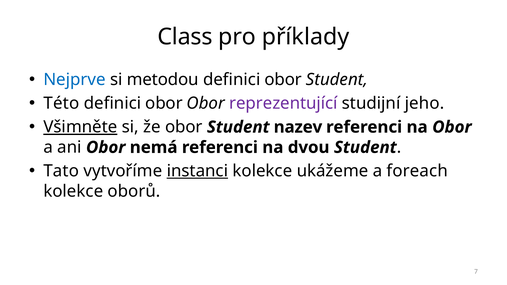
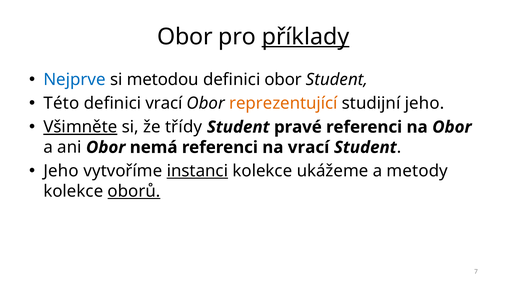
Class at (185, 37): Class -> Obor
příklady underline: none -> present
obor at (164, 103): obor -> vrací
reprezentující colour: purple -> orange
že obor: obor -> třídy
nazev: nazev -> pravé
na dvou: dvou -> vrací
Tato at (61, 171): Tato -> Jeho
foreach: foreach -> metody
oborů underline: none -> present
